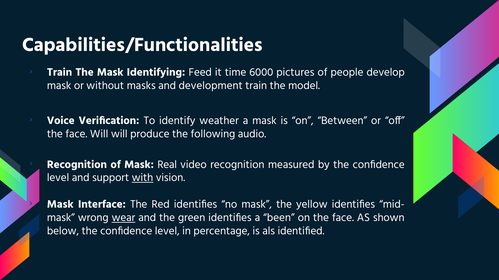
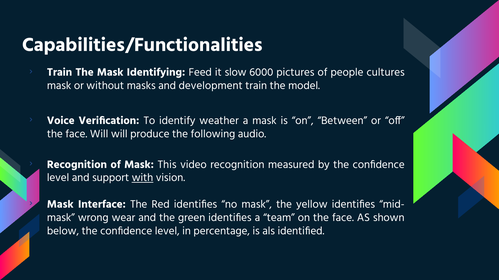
time: time -> slow
develop: develop -> cultures
Real: Real -> This
wear underline: present -> none
been: been -> team
